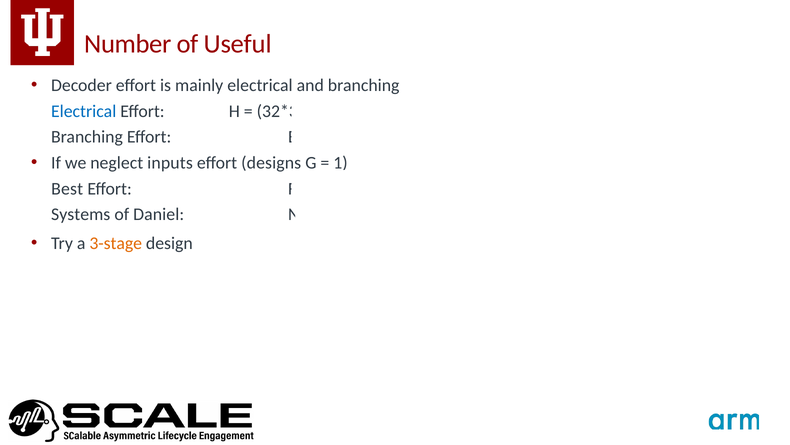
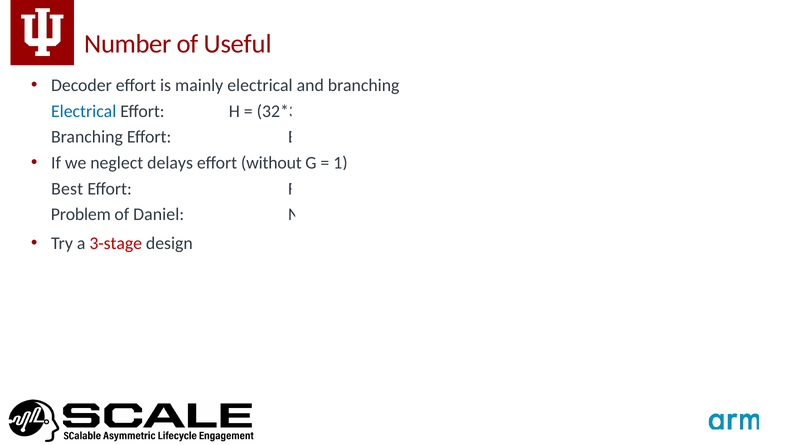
inputs: inputs -> delays
designs: designs -> without
Systems: Systems -> Problem
3-stage colour: orange -> red
